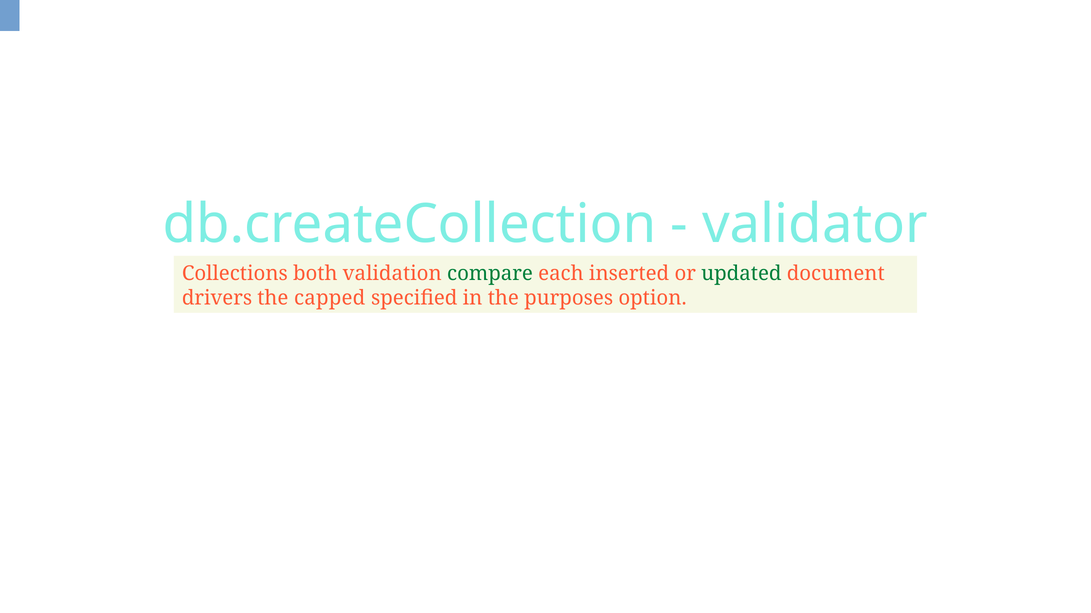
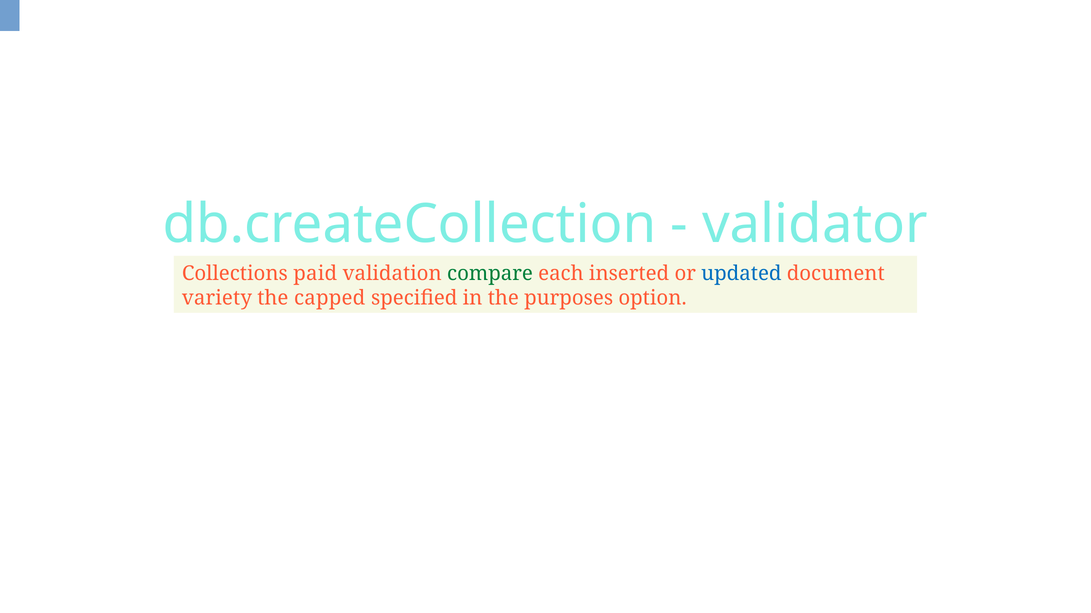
both: both -> paid
updated colour: green -> blue
drivers: drivers -> variety
